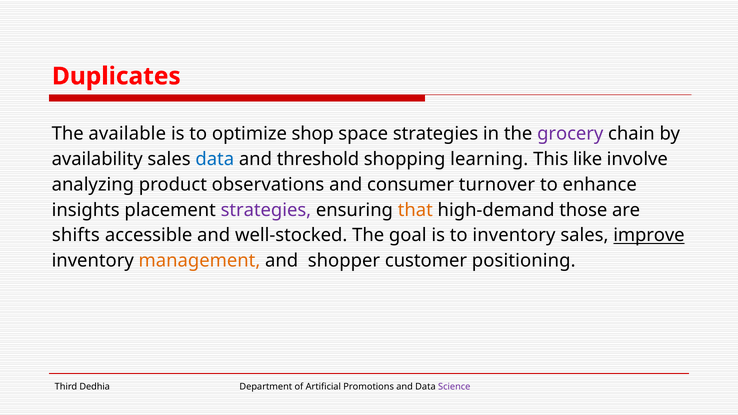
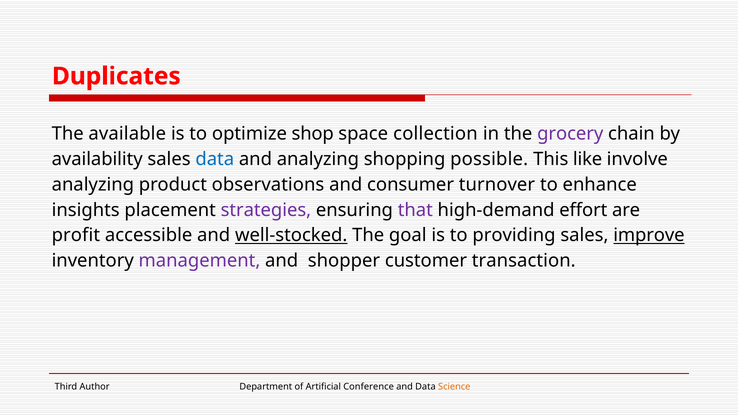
space strategies: strategies -> collection
and threshold: threshold -> analyzing
learning: learning -> possible
that colour: orange -> purple
those: those -> effort
shifts: shifts -> profit
well-stocked underline: none -> present
to inventory: inventory -> providing
management colour: orange -> purple
positioning: positioning -> transaction
Dedhia: Dedhia -> Author
Promotions: Promotions -> Conference
Science colour: purple -> orange
